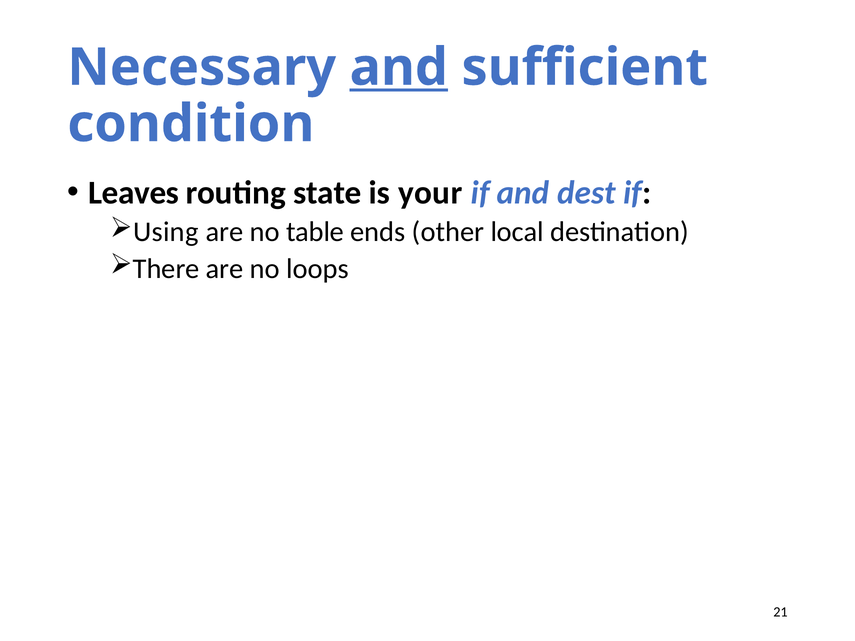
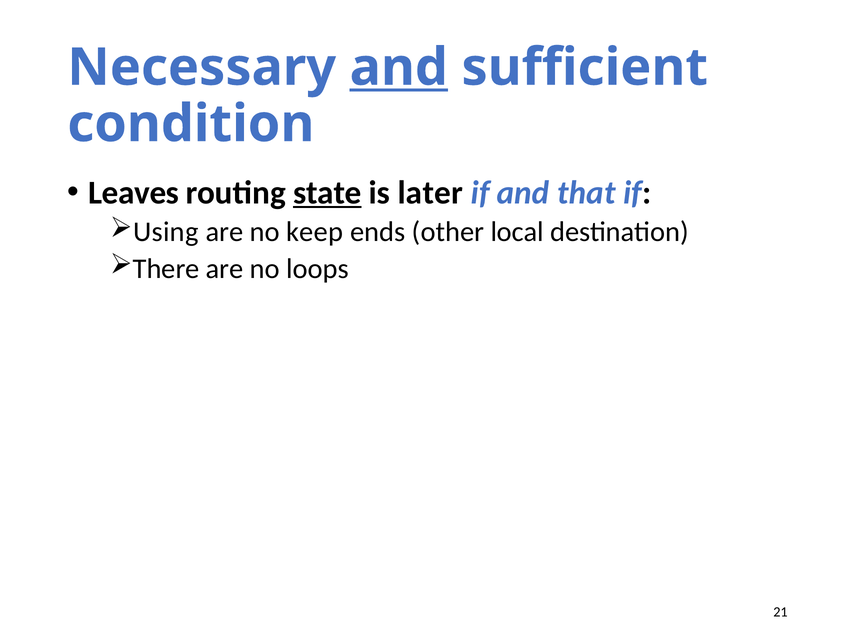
state underline: none -> present
your: your -> later
dest: dest -> that
table: table -> keep
